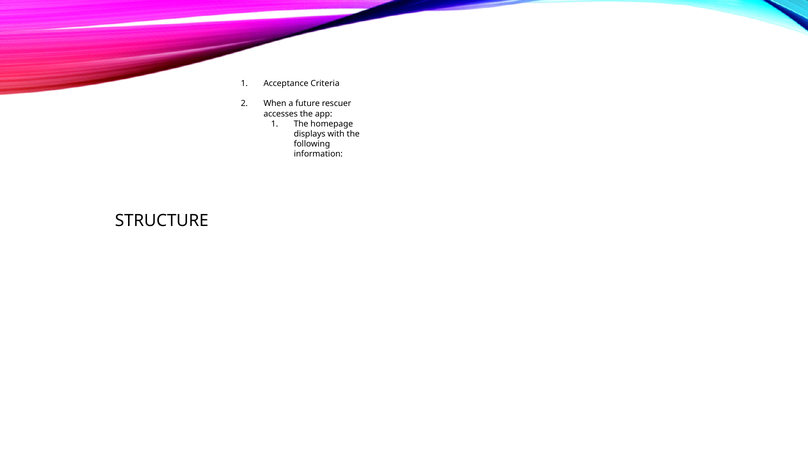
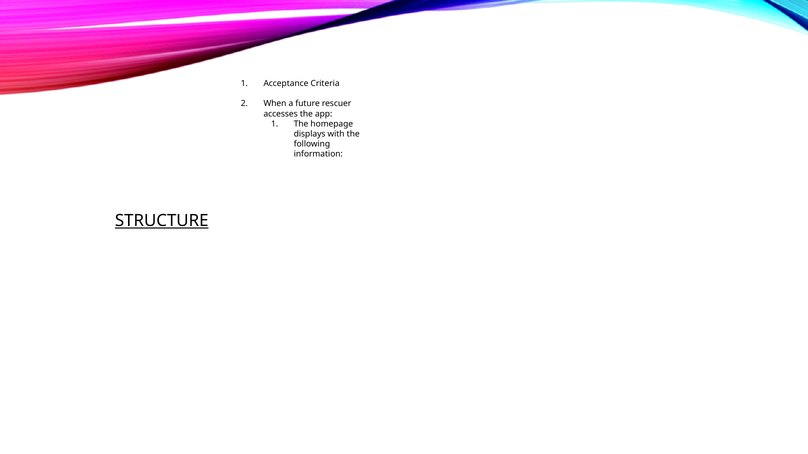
STRUCTURE underline: none -> present
